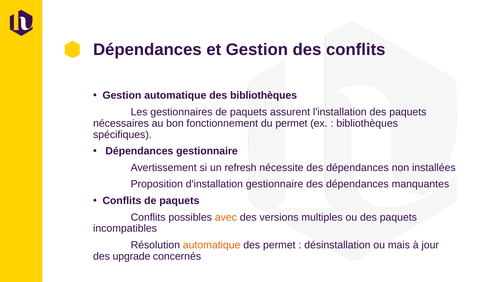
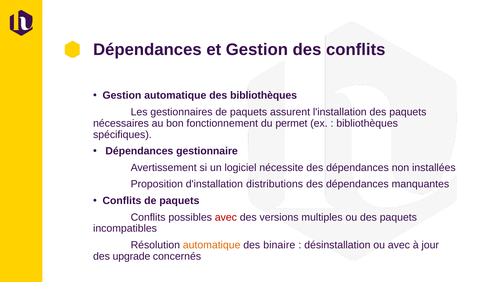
refresh: refresh -> logiciel
d'installation gestionnaire: gestionnaire -> distributions
avec at (226, 217) colour: orange -> red
des permet: permet -> binaire
ou mais: mais -> avec
